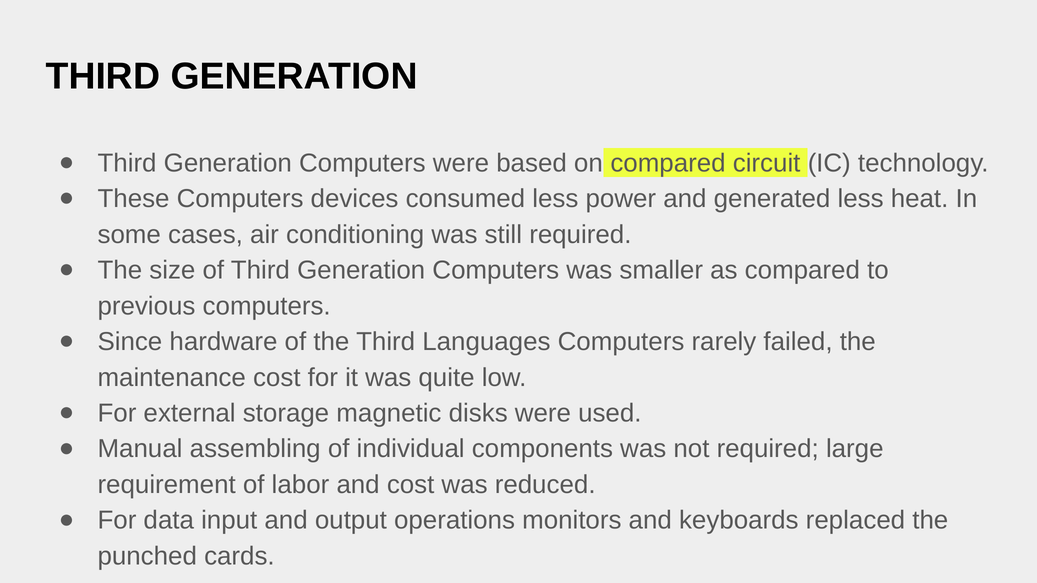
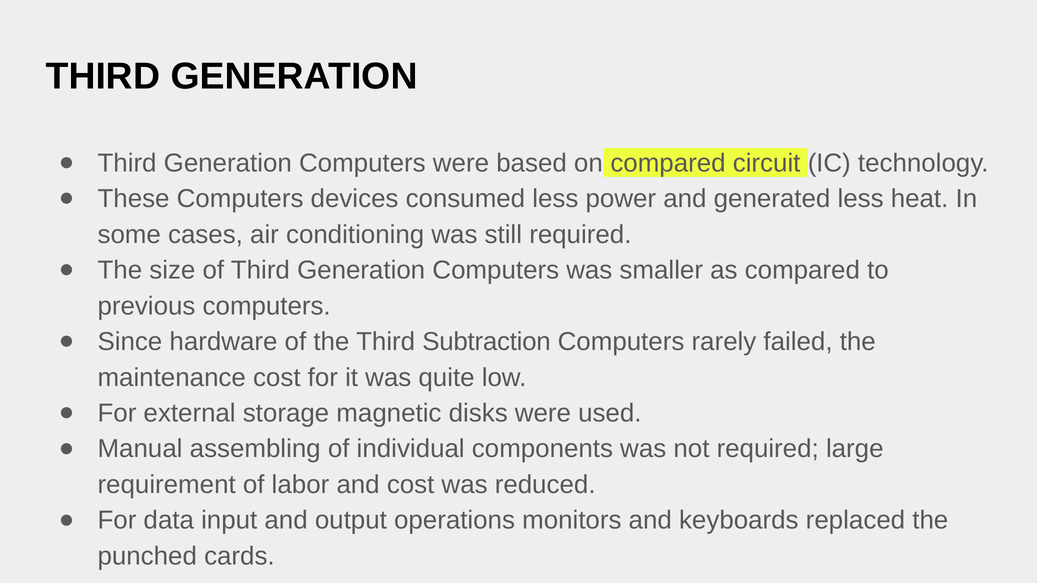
Languages: Languages -> Subtraction
